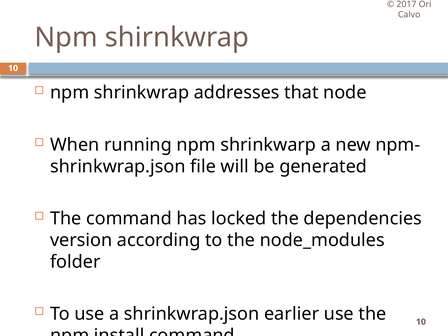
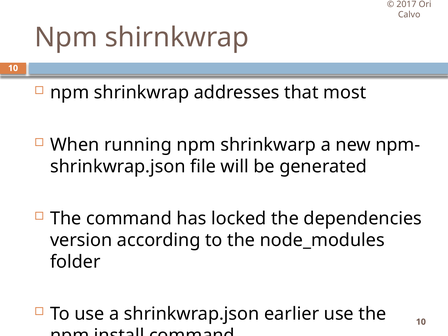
node: node -> most
